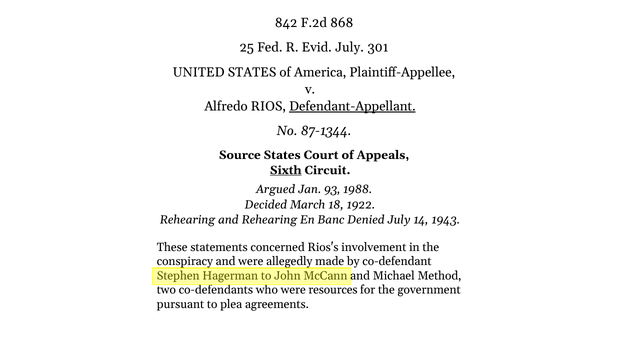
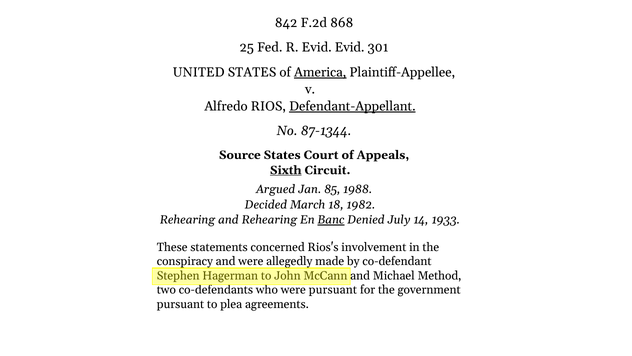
Evid July: July -> Evid
America underline: none -> present
93: 93 -> 85
1922: 1922 -> 1982
Banc underline: none -> present
1943: 1943 -> 1933
were resources: resources -> pursuant
